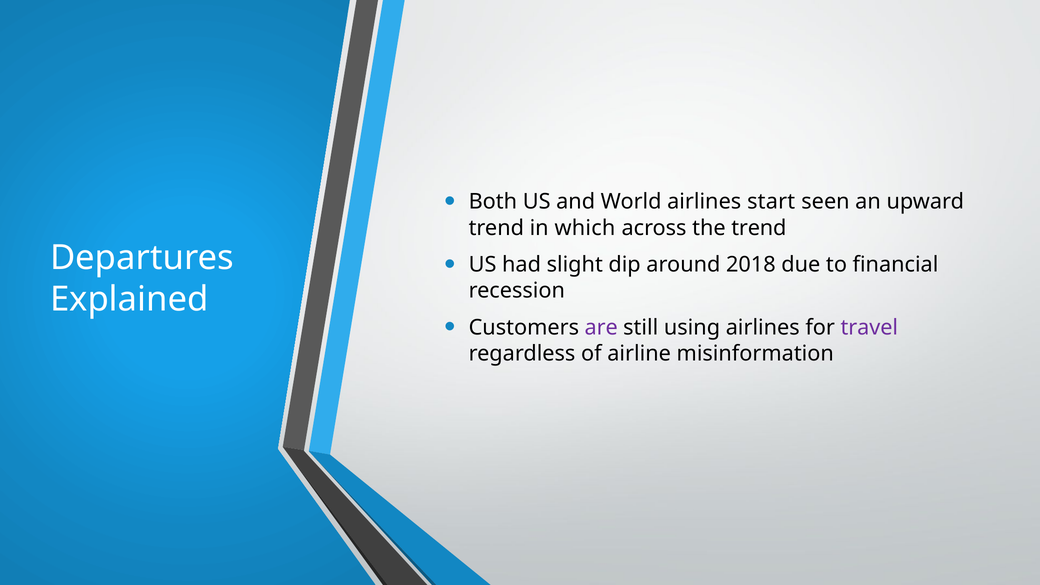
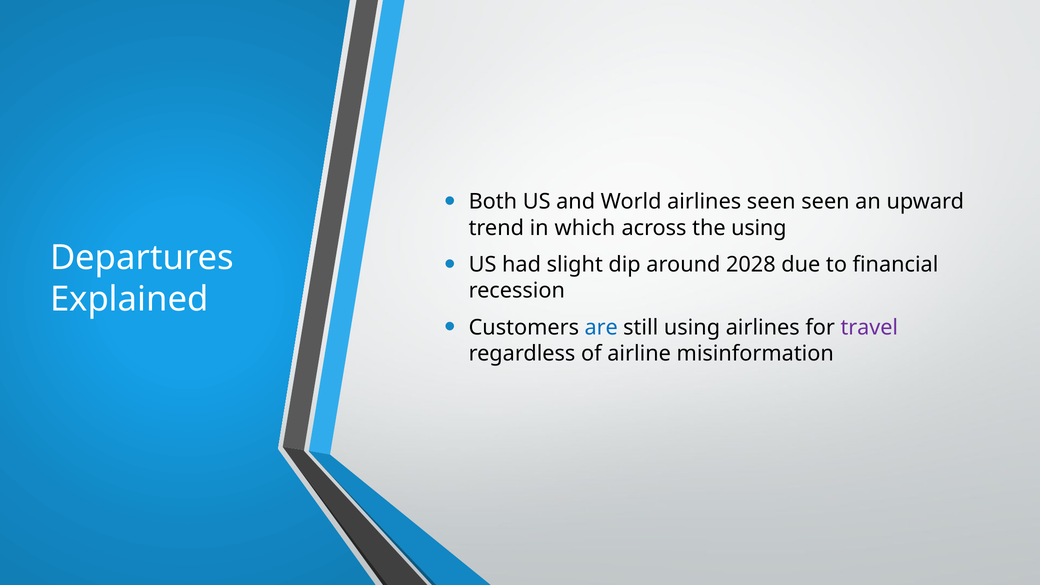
airlines start: start -> seen
the trend: trend -> using
2018: 2018 -> 2028
are colour: purple -> blue
